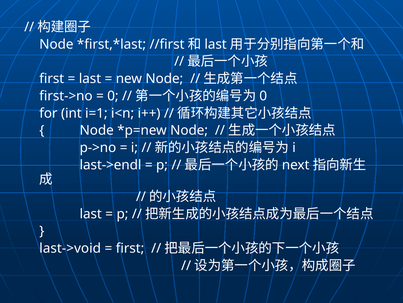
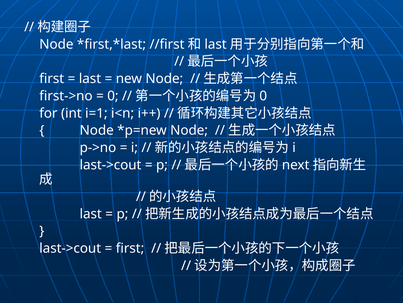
last->endl at (111, 164): last->endl -> last->cout
last->void at (70, 248): last->void -> last->cout
